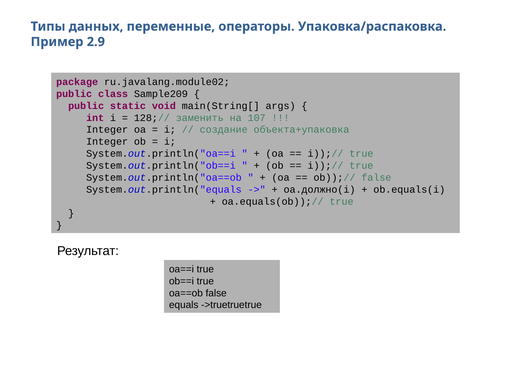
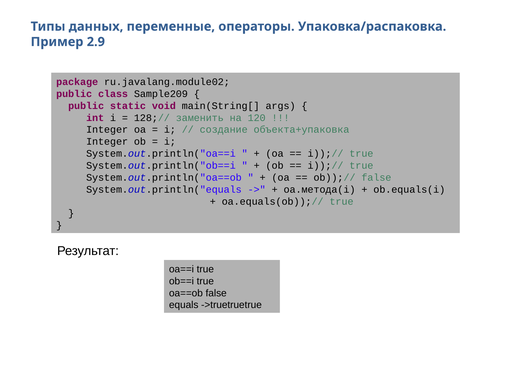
107: 107 -> 120
oa.должно(i: oa.должно(i -> oa.метода(i
